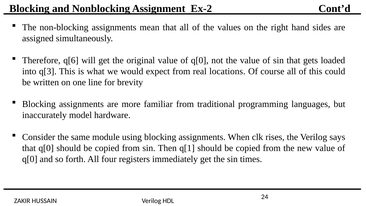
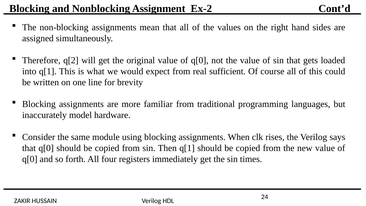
q[6: q[6 -> q[2
into q[3: q[3 -> q[1
locations: locations -> sufficient
